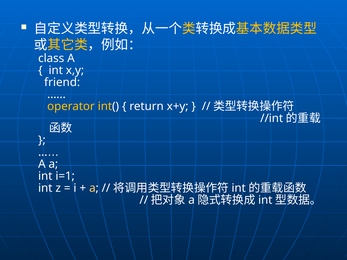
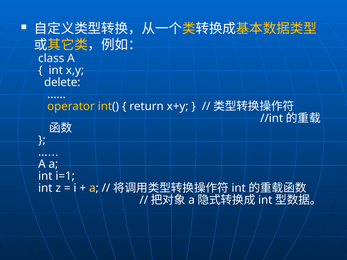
friend: friend -> delete
